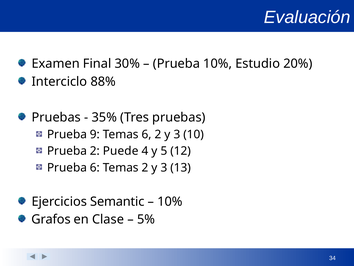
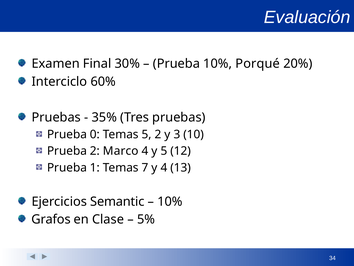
Estudio: Estudio -> Porqué
88%: 88% -> 60%
9: 9 -> 0
Temas 6: 6 -> 5
Puede: Puede -> Marco
Prueba 6: 6 -> 1
Temas 2: 2 -> 7
3 at (164, 167): 3 -> 4
